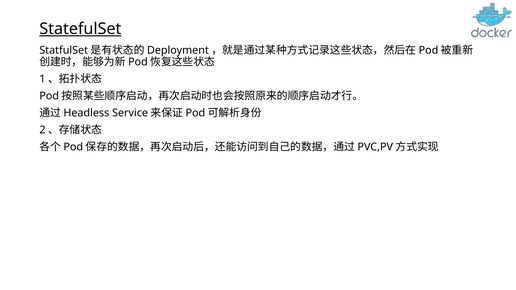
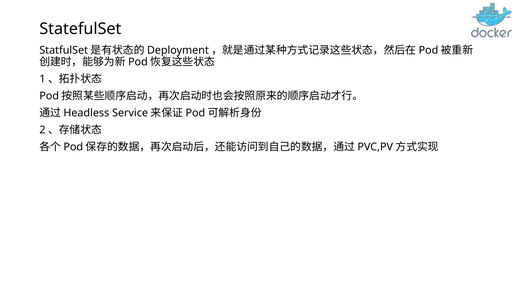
StatefulSet underline: present -> none
